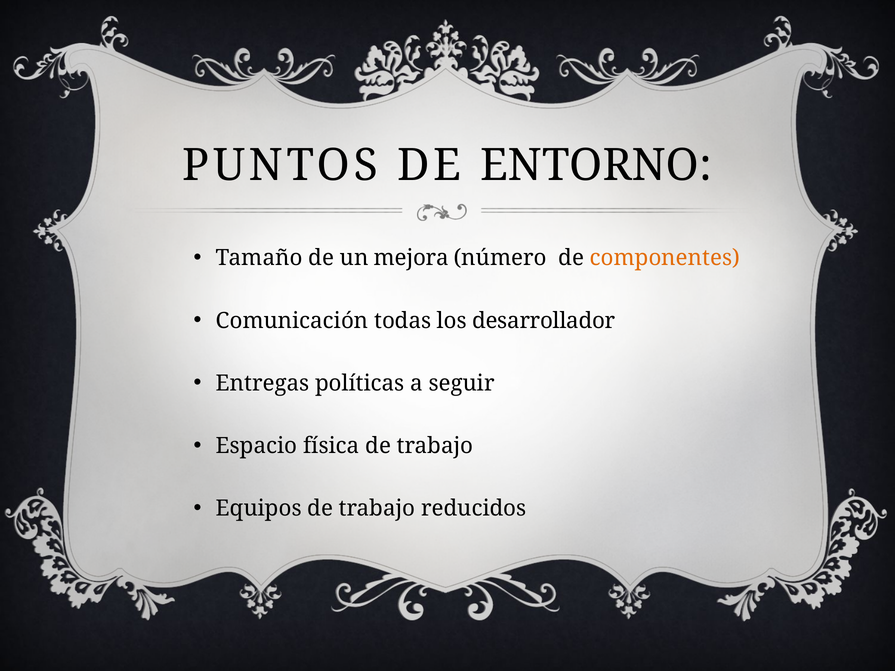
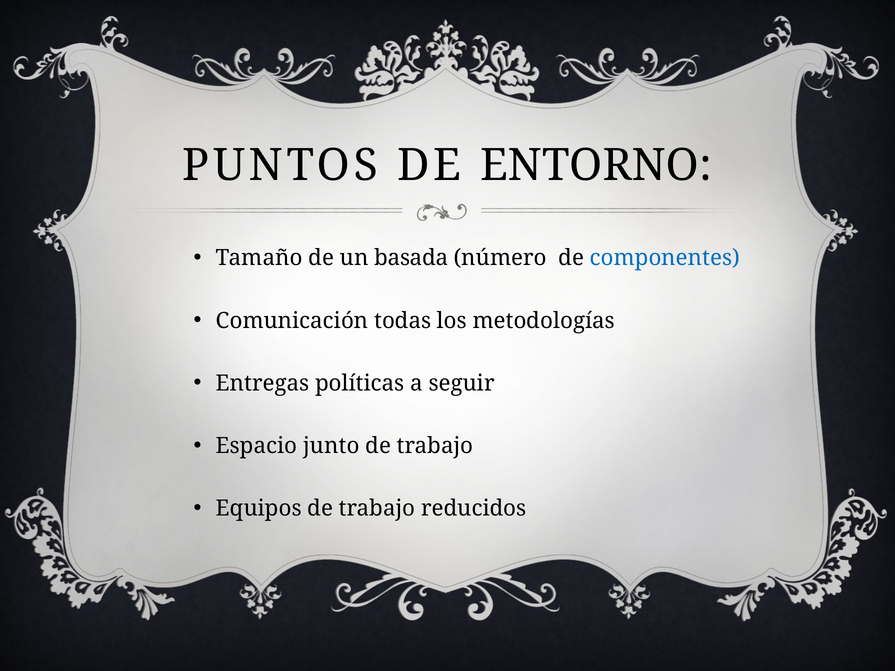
mejora: mejora -> basada
componentes colour: orange -> blue
desarrollador: desarrollador -> metodologías
física: física -> junto
